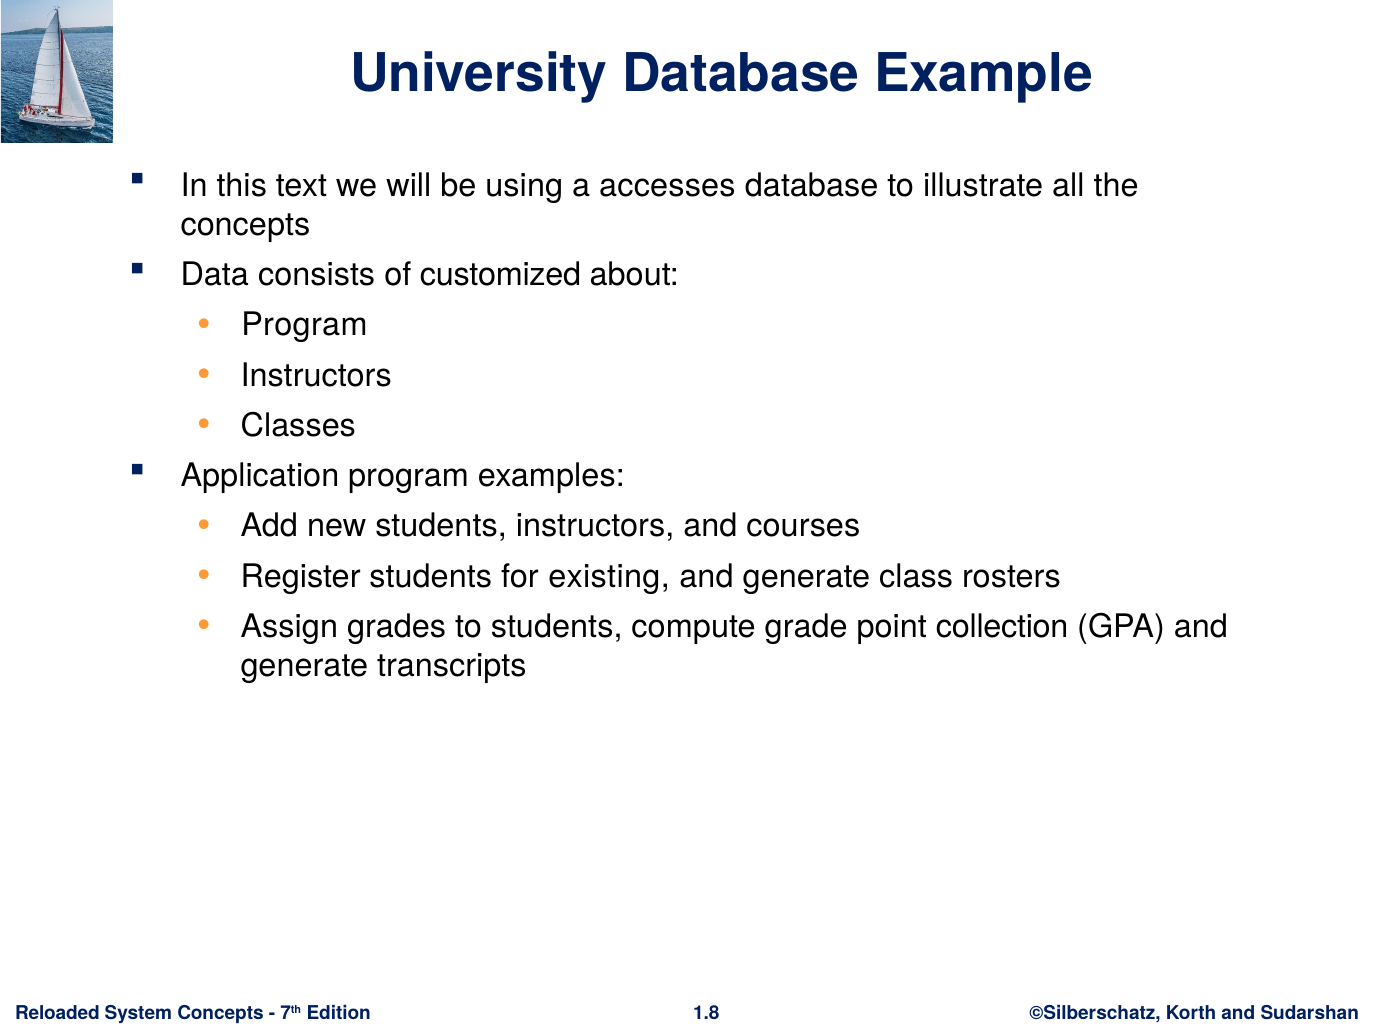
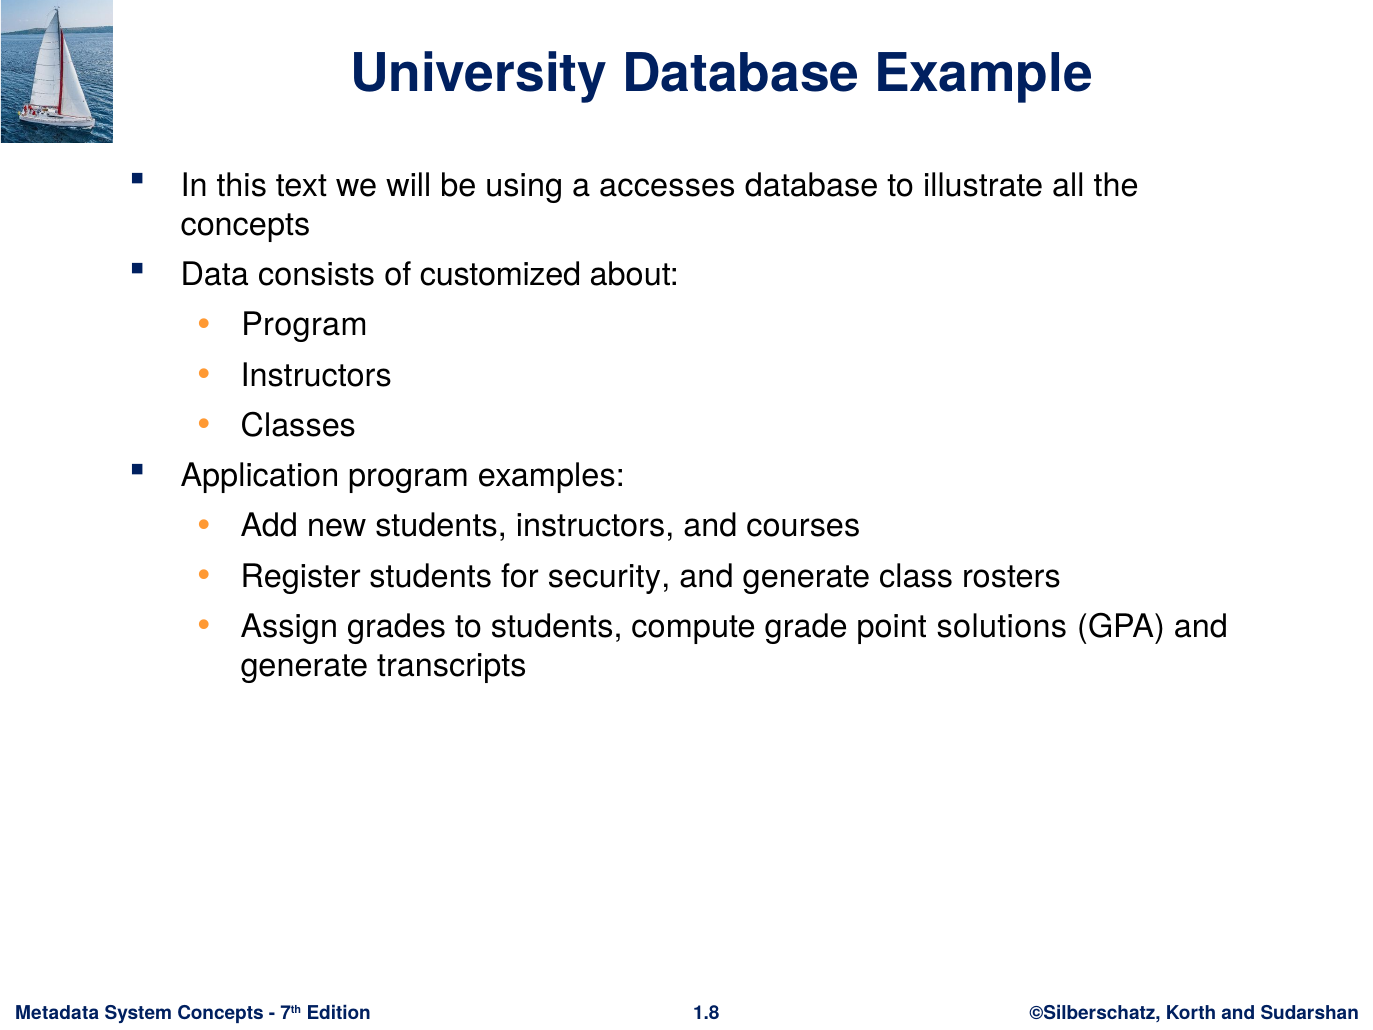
existing: existing -> security
collection: collection -> solutions
Reloaded: Reloaded -> Metadata
